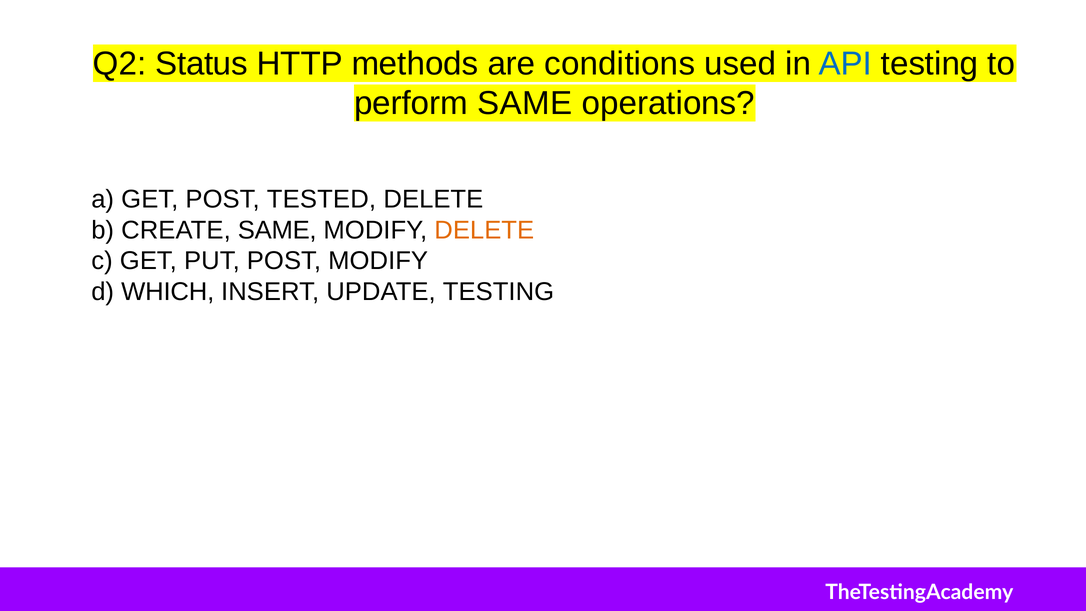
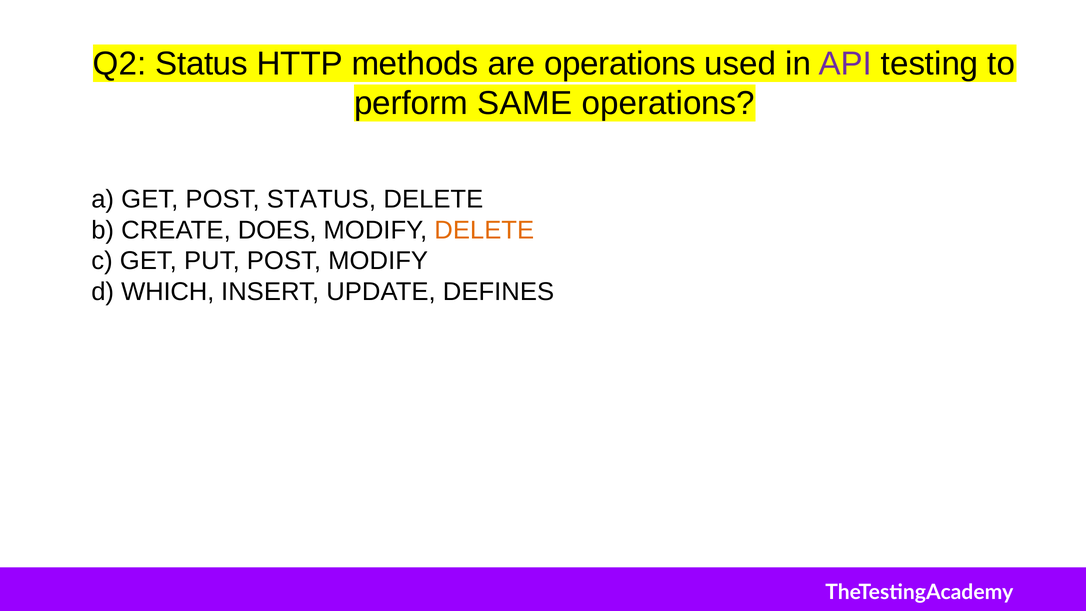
are conditions: conditions -> operations
API colour: blue -> purple
POST TESTED: TESTED -> STATUS
CREATE SAME: SAME -> DOES
UPDATE TESTING: TESTING -> DEFINES
